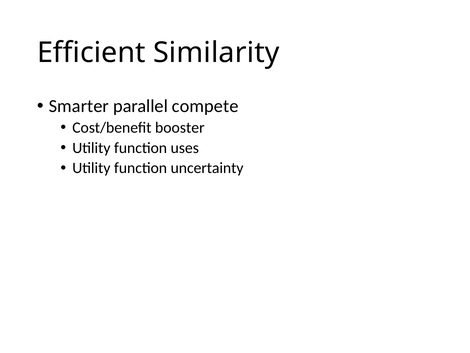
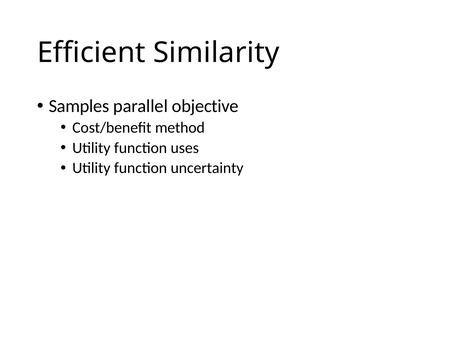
Smarter: Smarter -> Samples
compete: compete -> objective
booster: booster -> method
